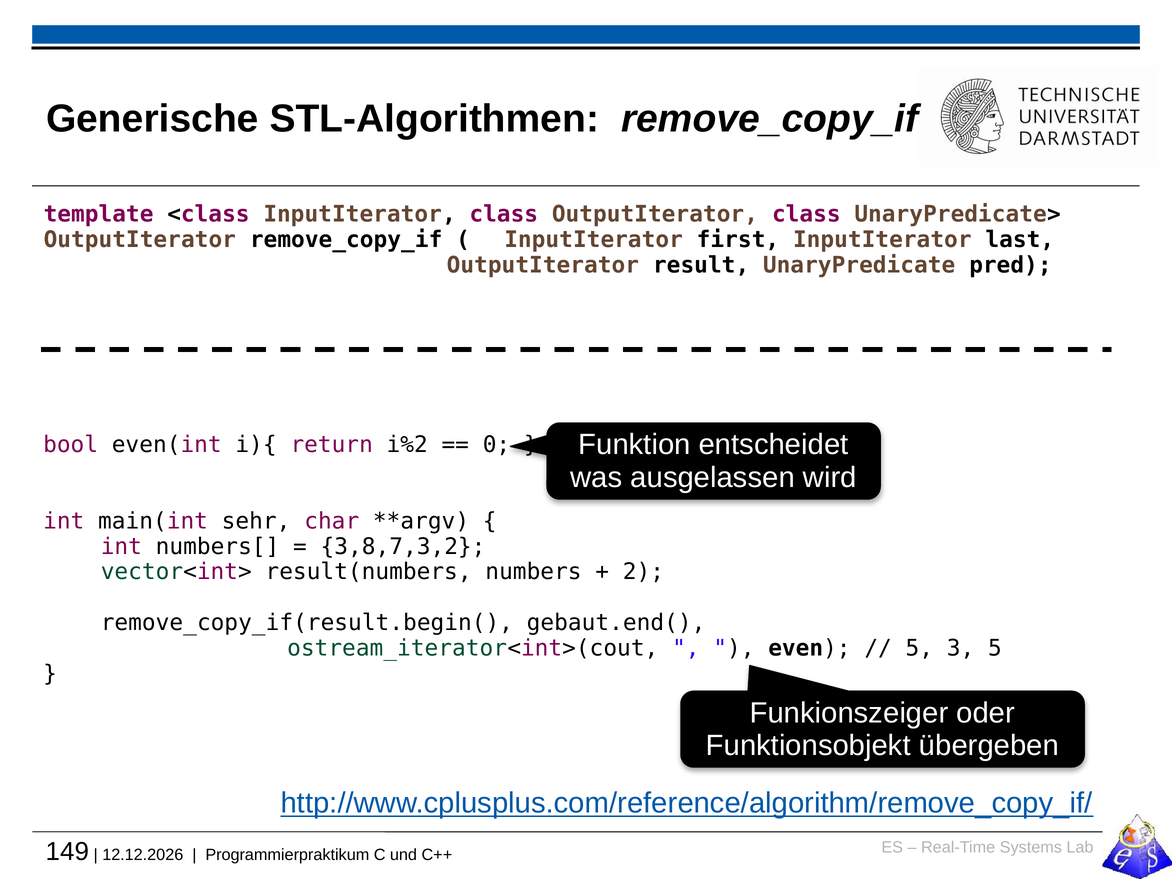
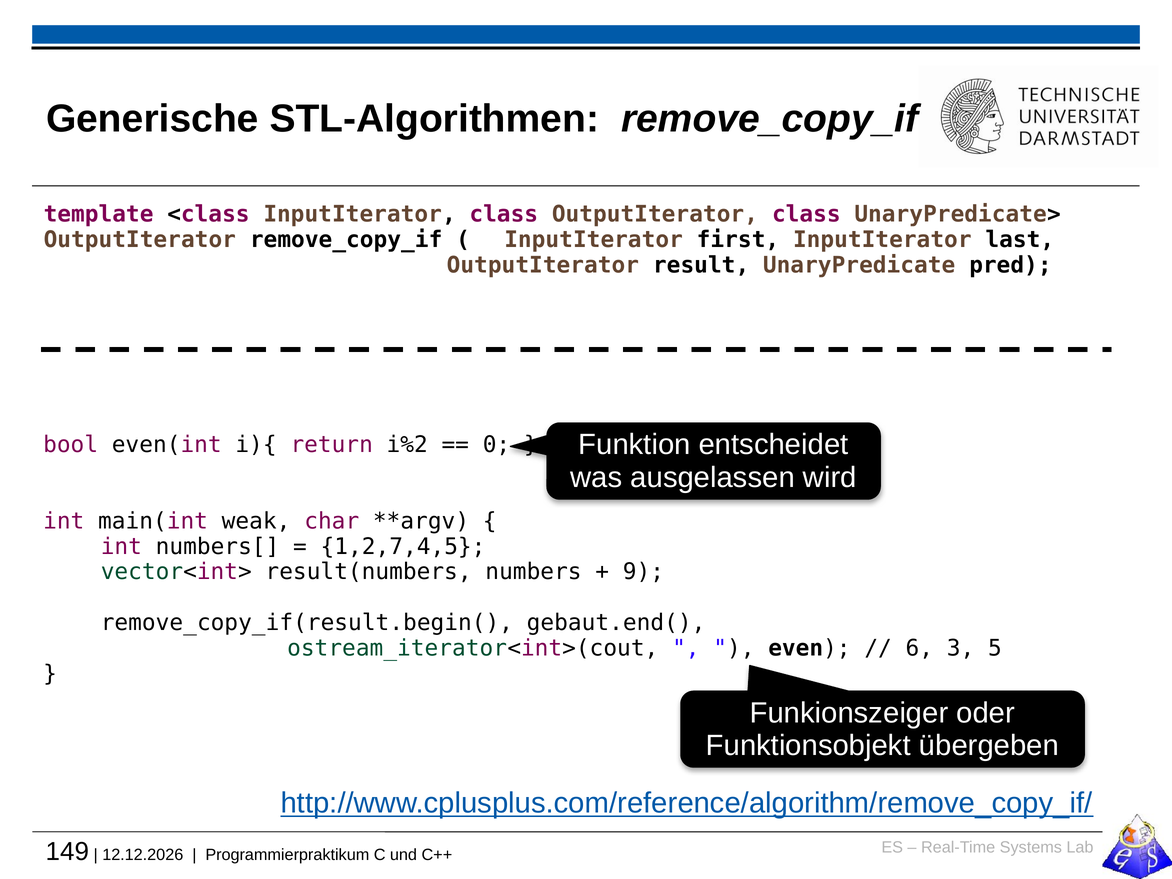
sehr: sehr -> weak
3,8,7,3,2: 3,8,7,3,2 -> 1,2,7,4,5
2: 2 -> 9
5 at (919, 648): 5 -> 6
